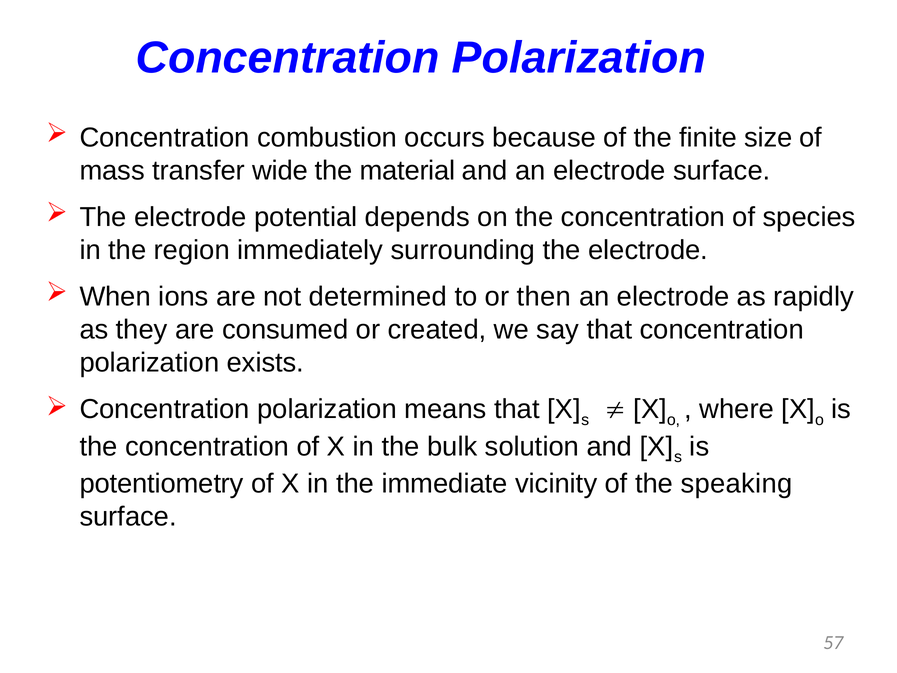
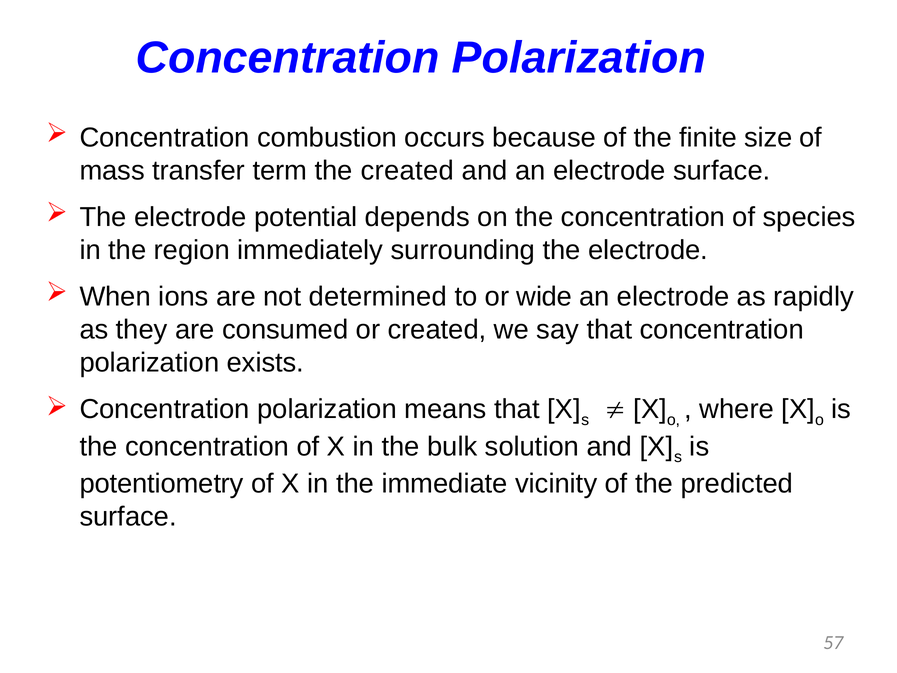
wide: wide -> term
the material: material -> created
then: then -> wide
speaking: speaking -> predicted
